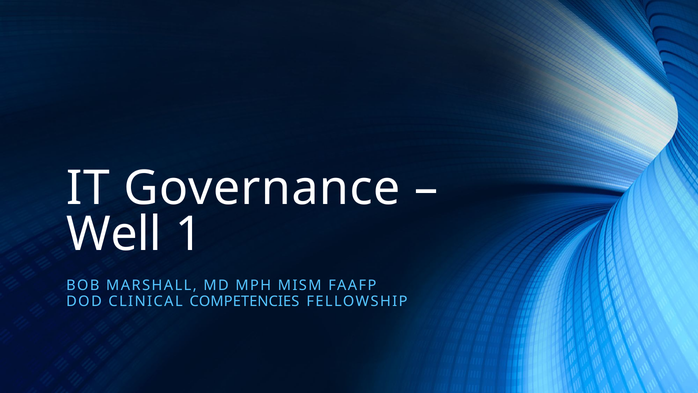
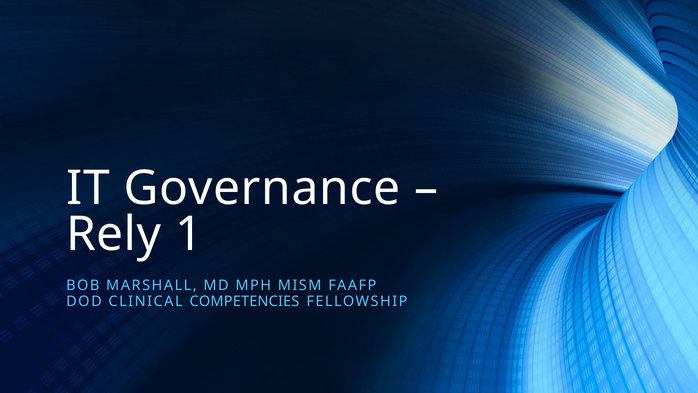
Well: Well -> Rely
